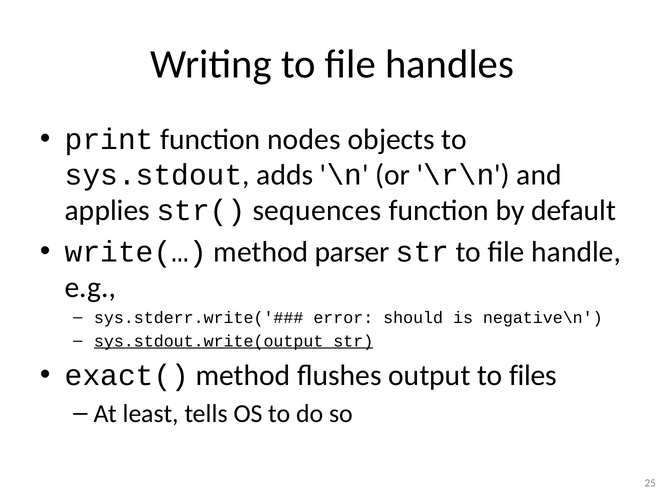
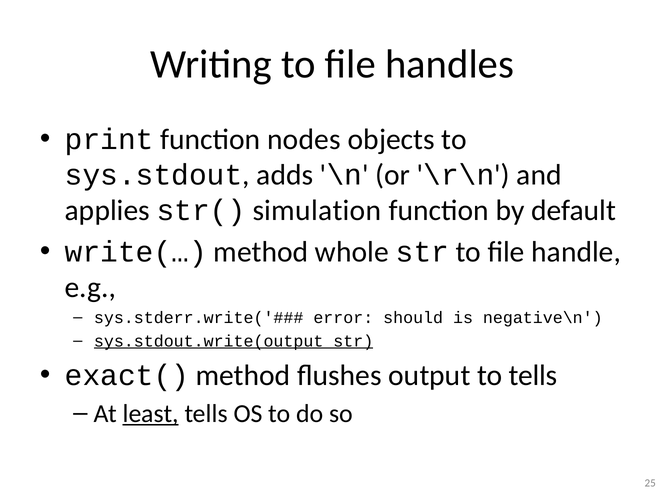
sequences: sequences -> simulation
parser: parser -> whole
to files: files -> tells
least underline: none -> present
